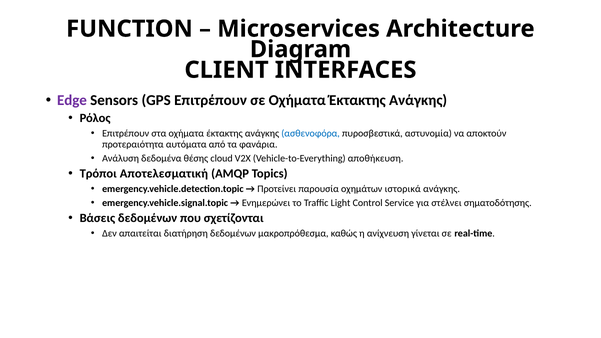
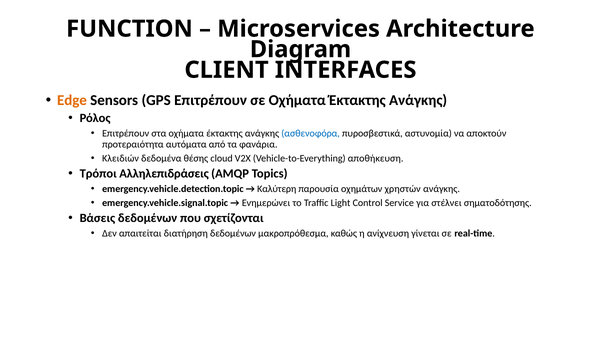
Edge colour: purple -> orange
Ανάλυση: Ανάλυση -> Κλειδιών
Αποτελεσματική: Αποτελεσματική -> Αλληλεπιδράσεις
Προτείνει: Προτείνει -> Καλύτερη
ιστορικά: ιστορικά -> χρηστών
